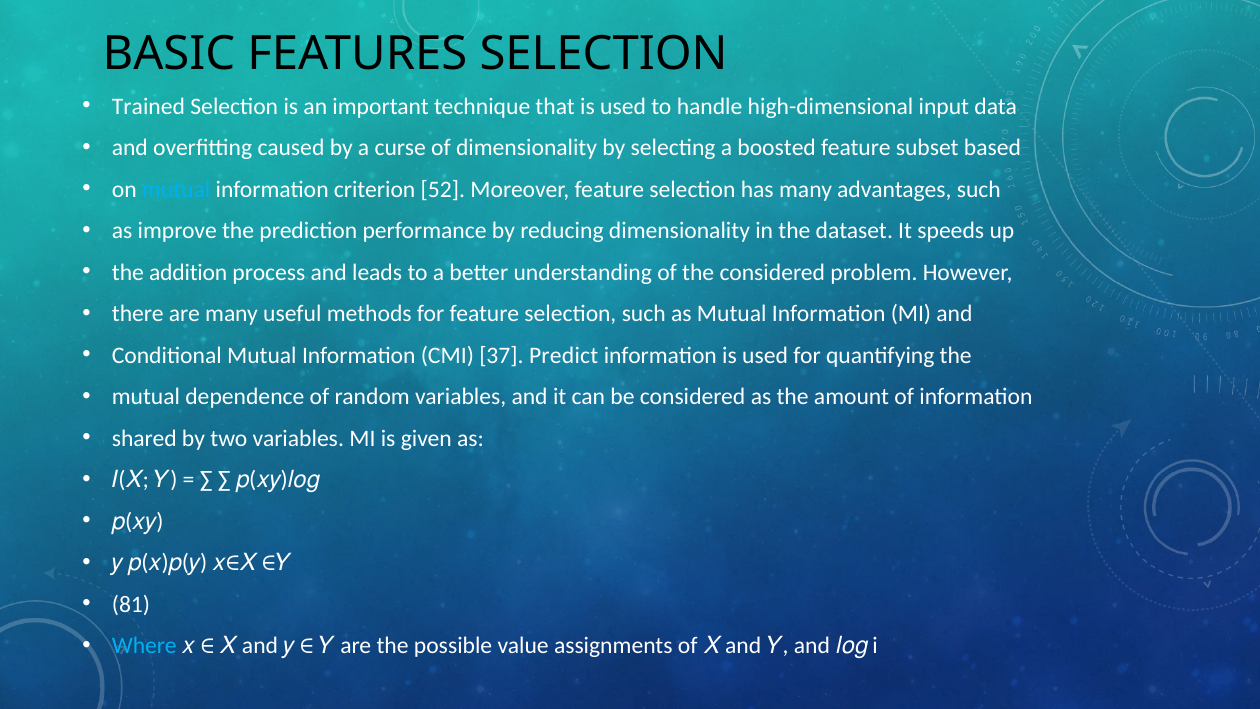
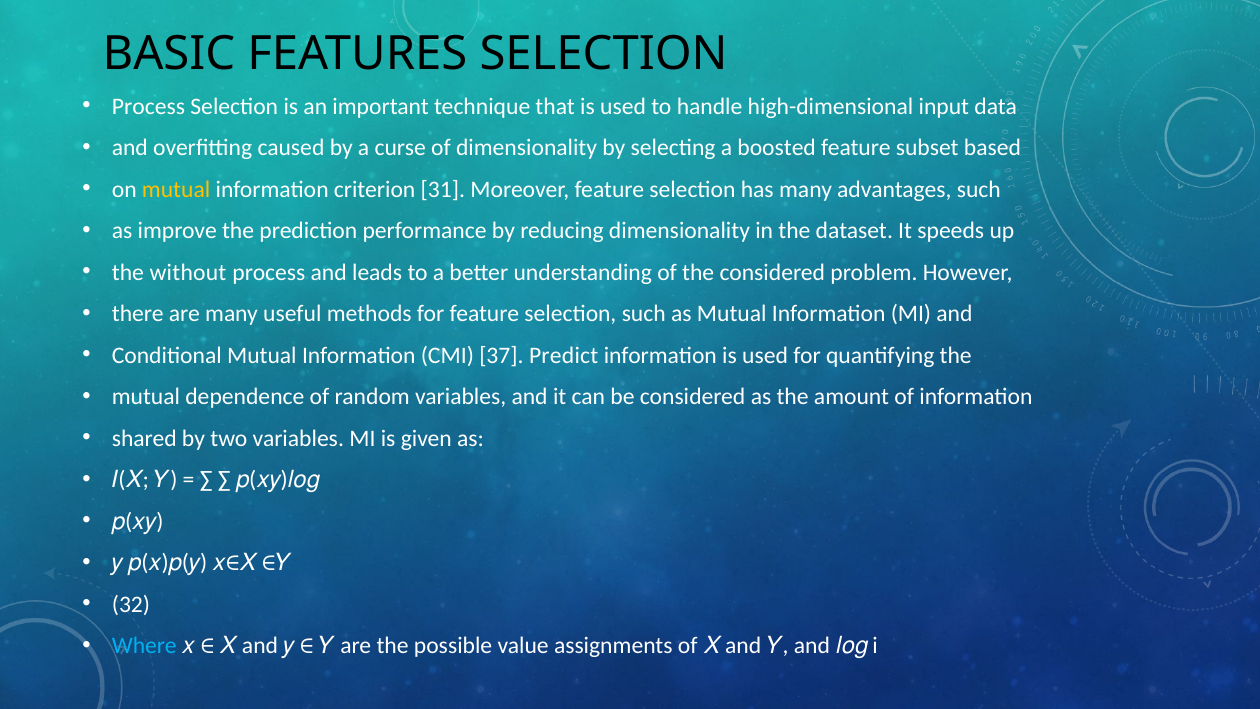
Trained at (148, 106): Trained -> Process
mutual at (176, 189) colour: light blue -> yellow
52: 52 -> 31
addition: addition -> without
81: 81 -> 32
